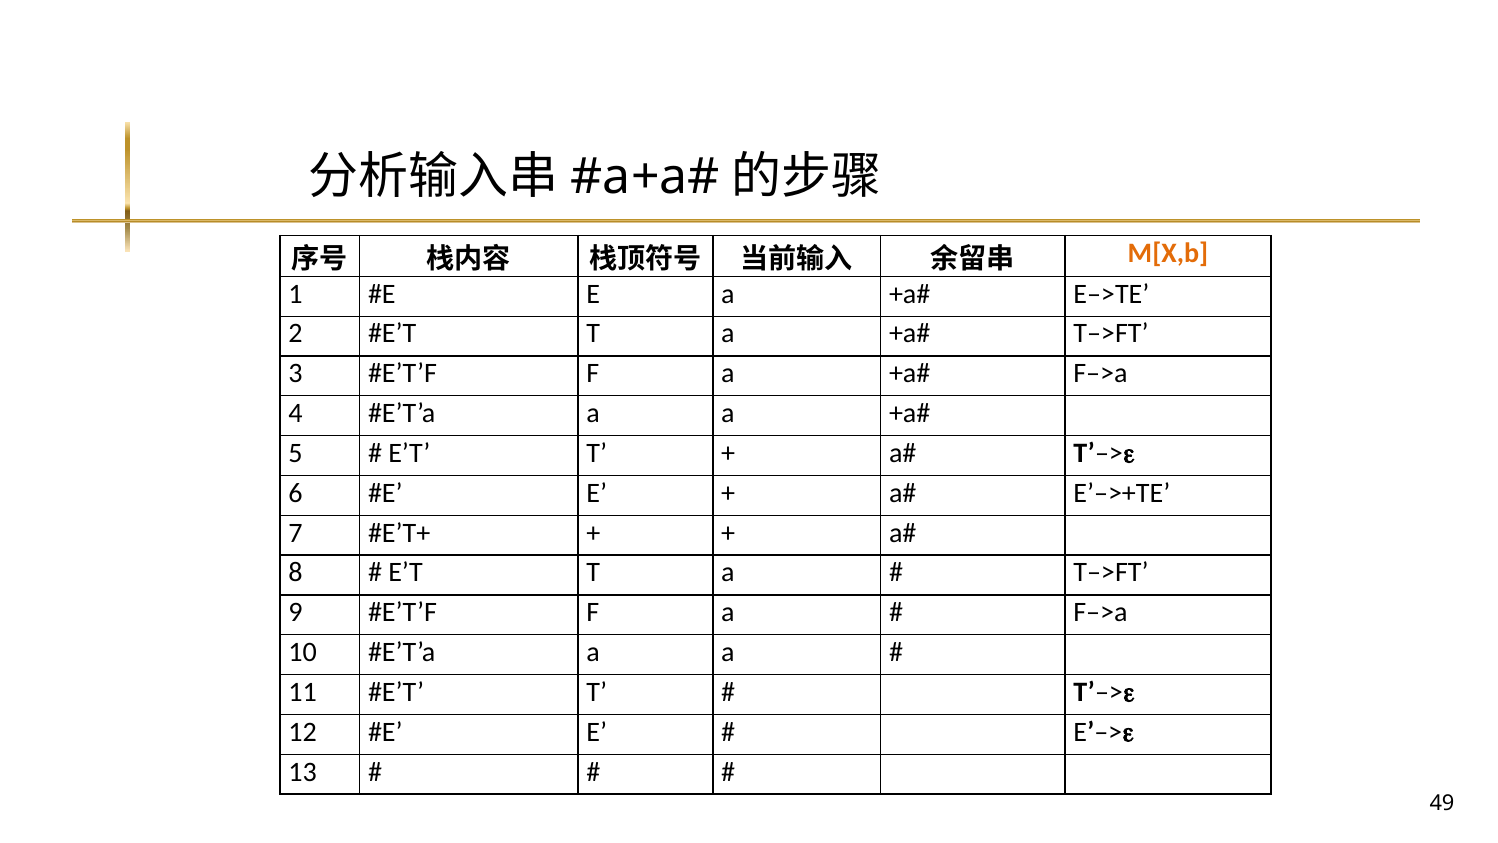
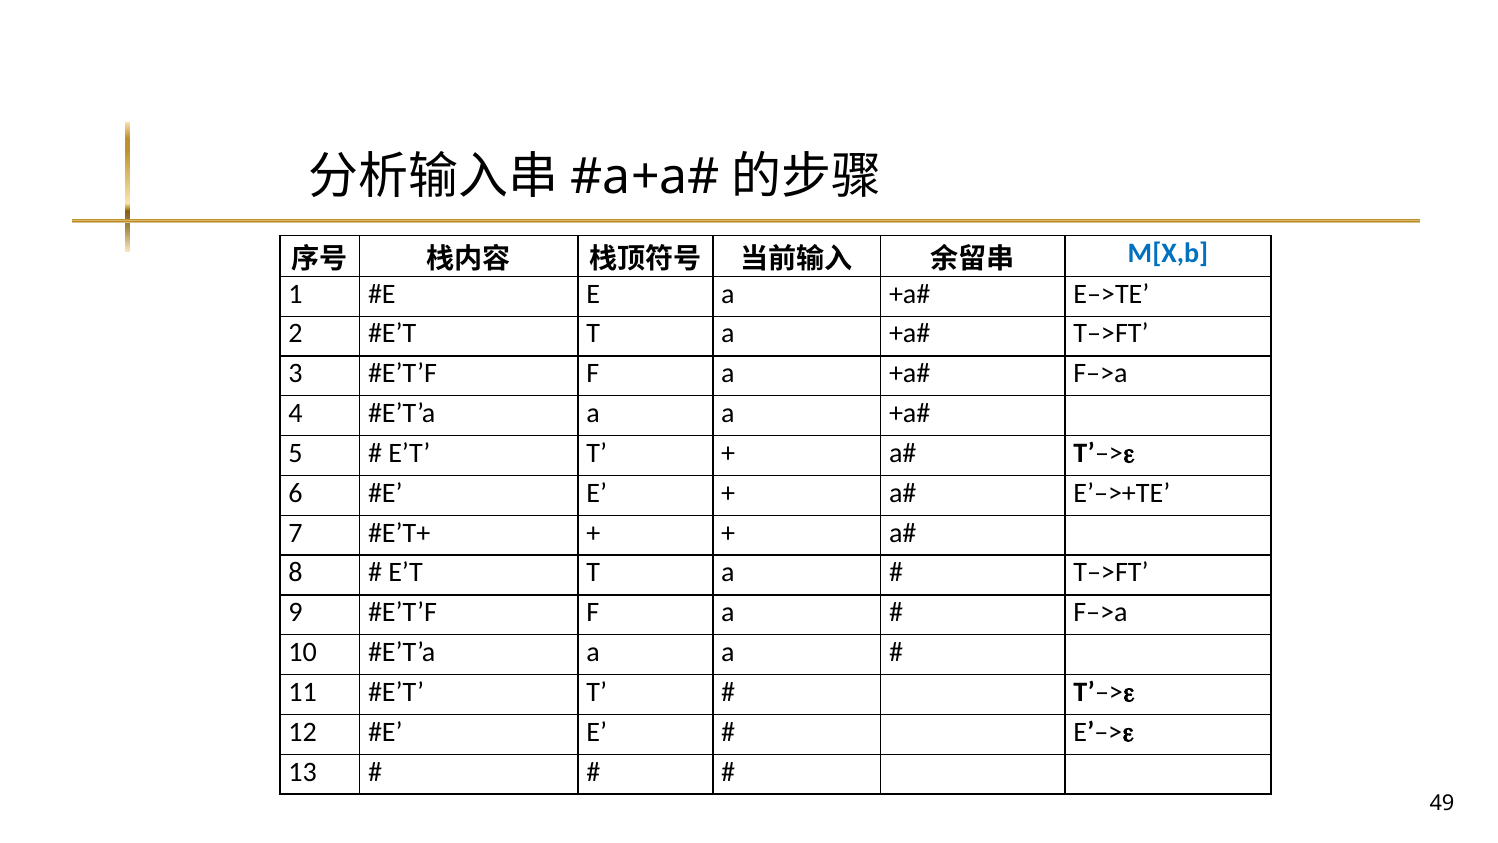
M[X,b colour: orange -> blue
